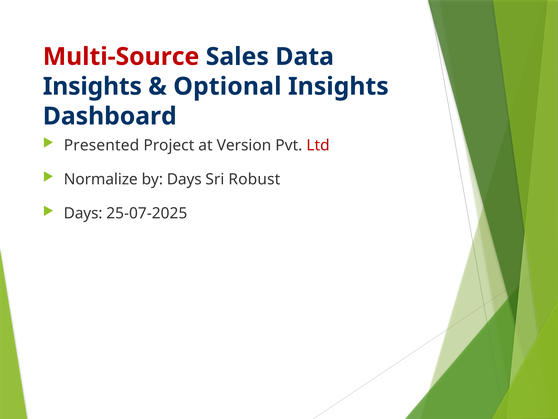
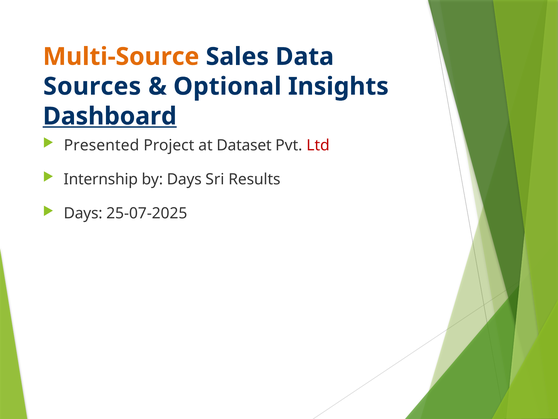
Multi-Source colour: red -> orange
Insights at (92, 86): Insights -> Sources
Dashboard underline: none -> present
Version: Version -> Dataset
Normalize: Normalize -> Internship
Robust: Robust -> Results
